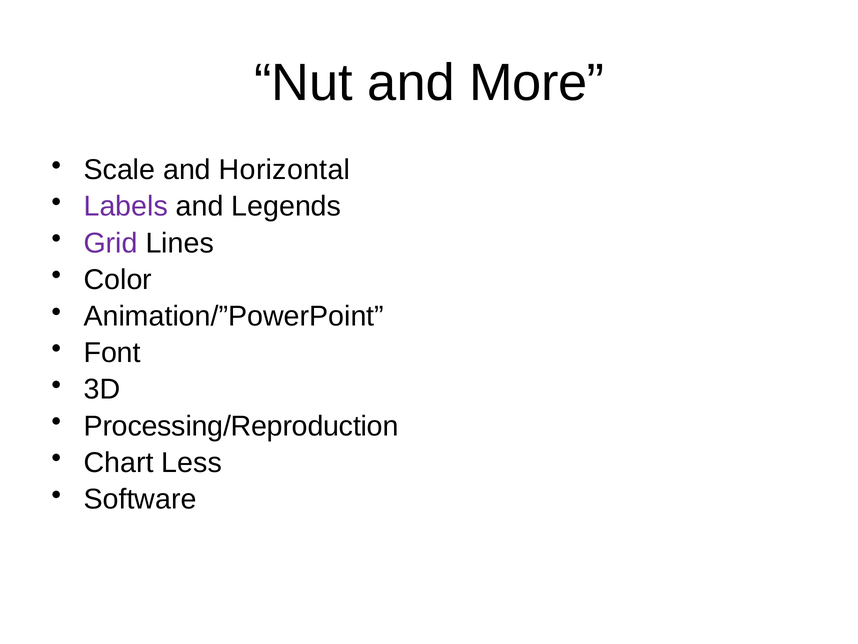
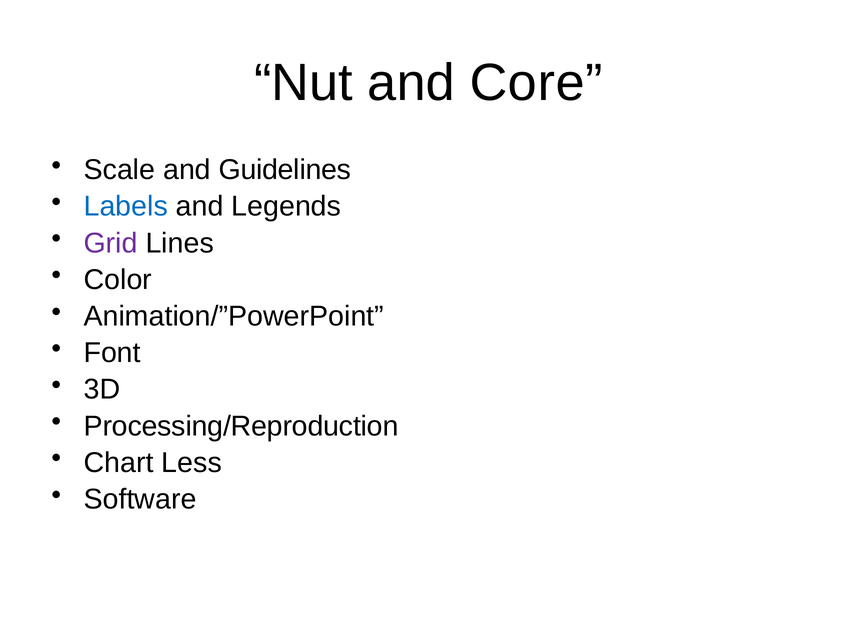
More: More -> Core
Horizontal: Horizontal -> Guidelines
Labels colour: purple -> blue
